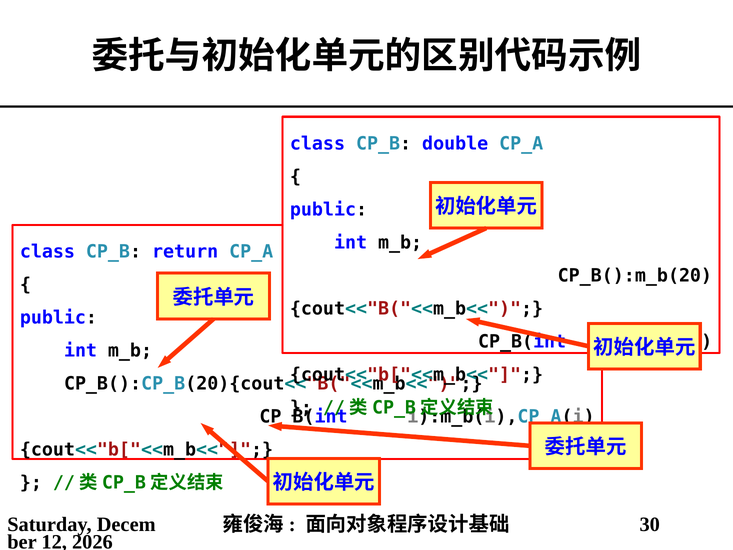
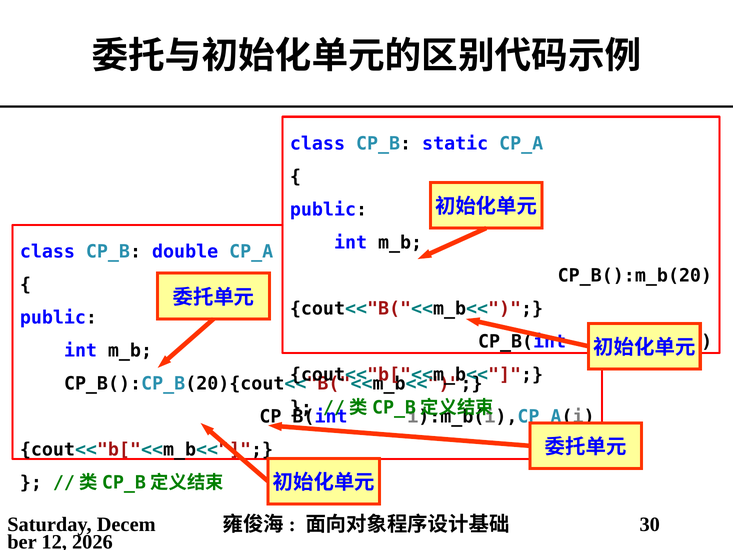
double: double -> static
return: return -> double
